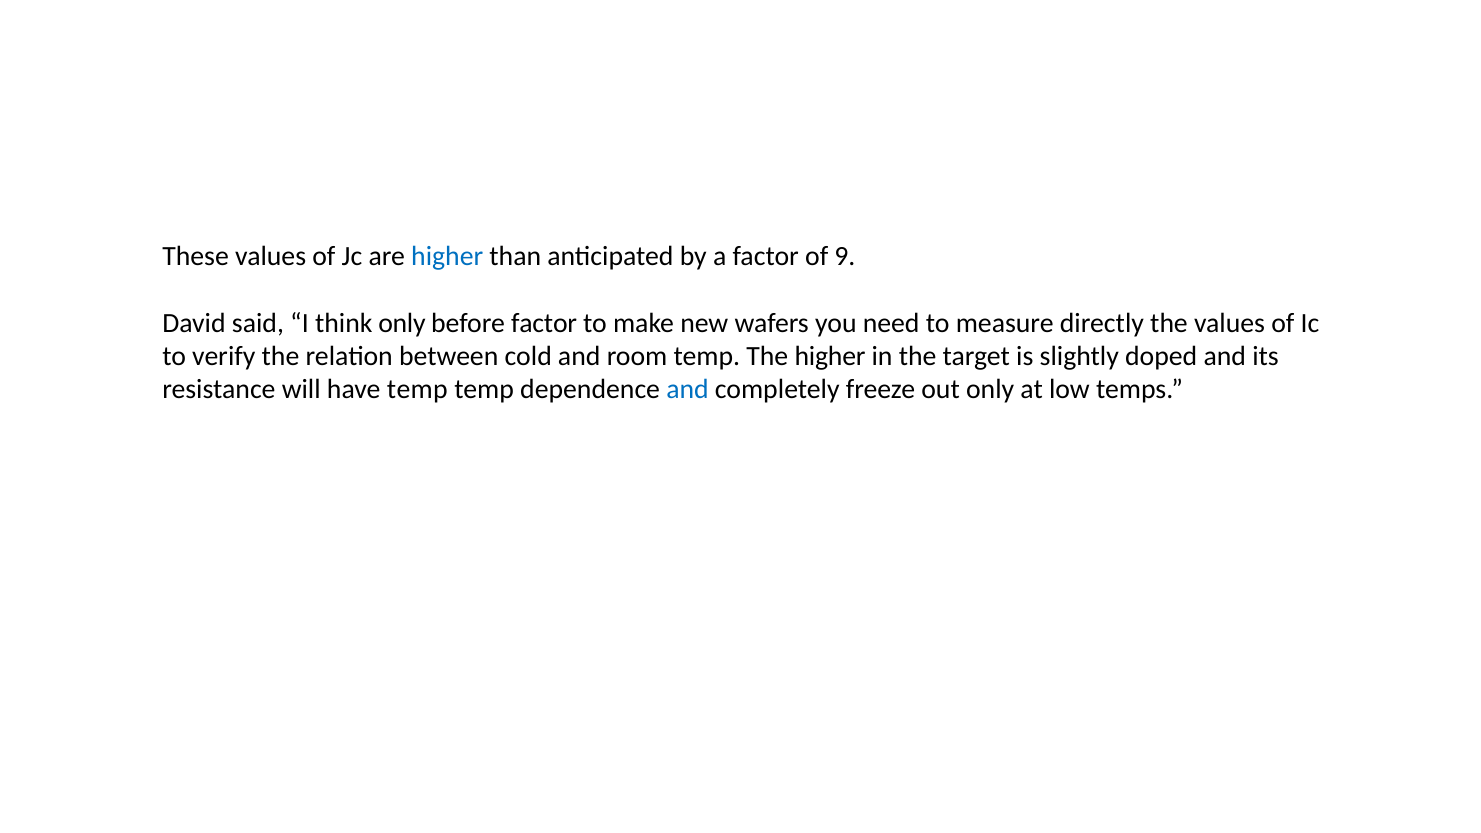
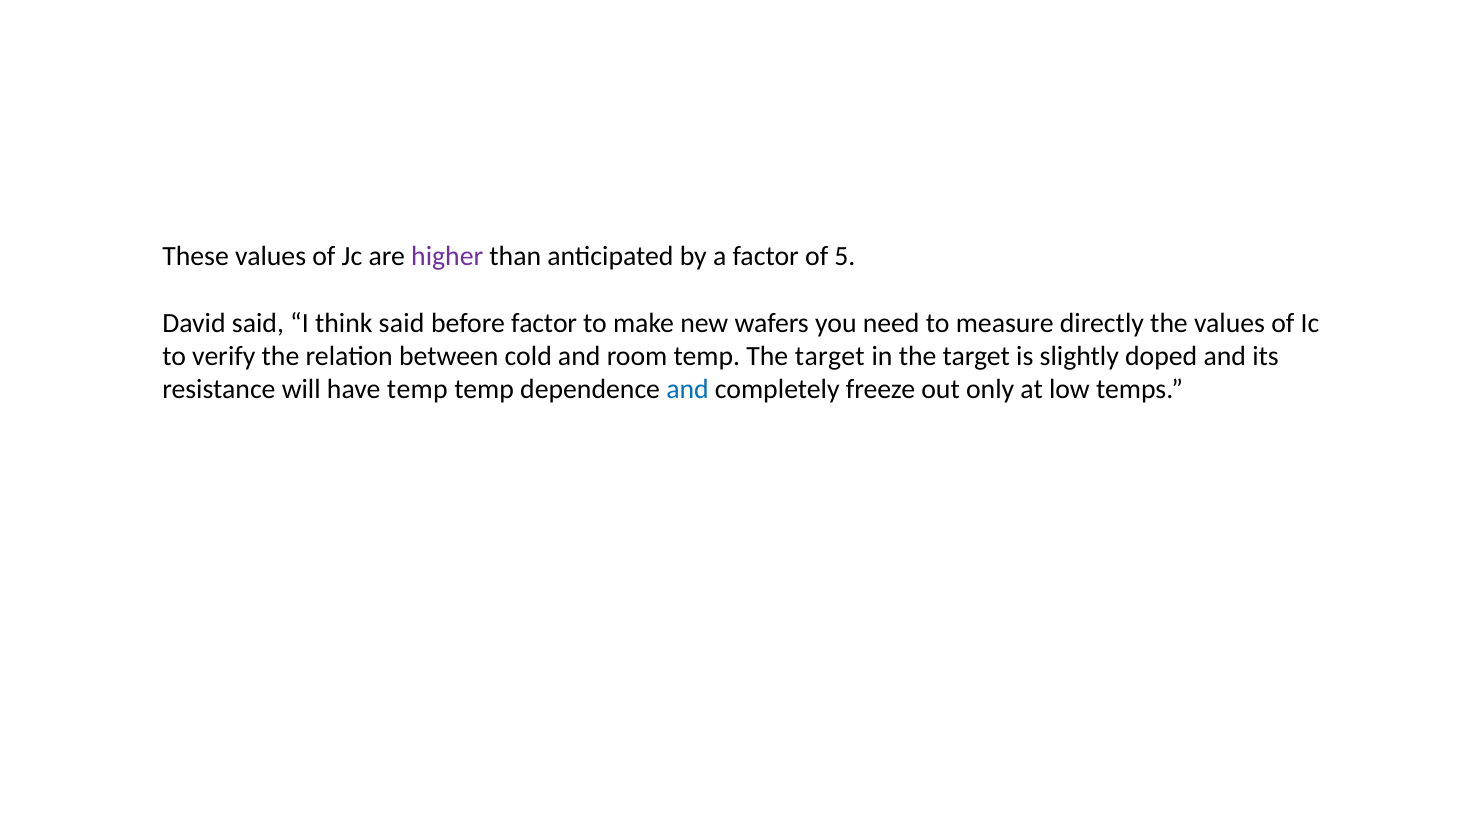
higher at (447, 256) colour: blue -> purple
9: 9 -> 5
think only: only -> said
temp The higher: higher -> target
